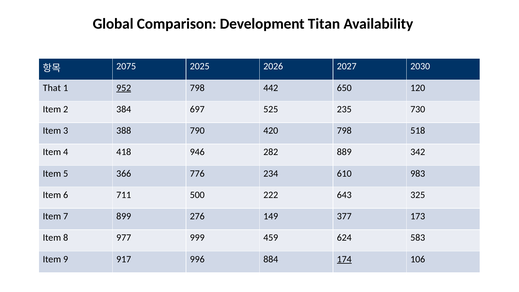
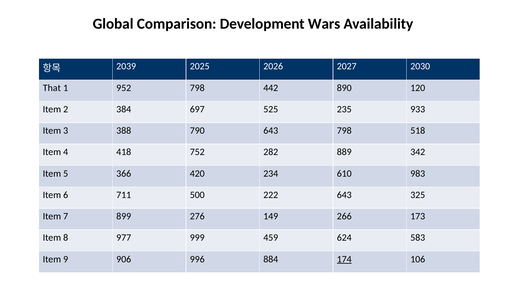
Titan: Titan -> Wars
2075: 2075 -> 2039
952 underline: present -> none
650: 650 -> 890
730: 730 -> 933
790 420: 420 -> 643
946: 946 -> 752
776: 776 -> 420
377: 377 -> 266
917: 917 -> 906
